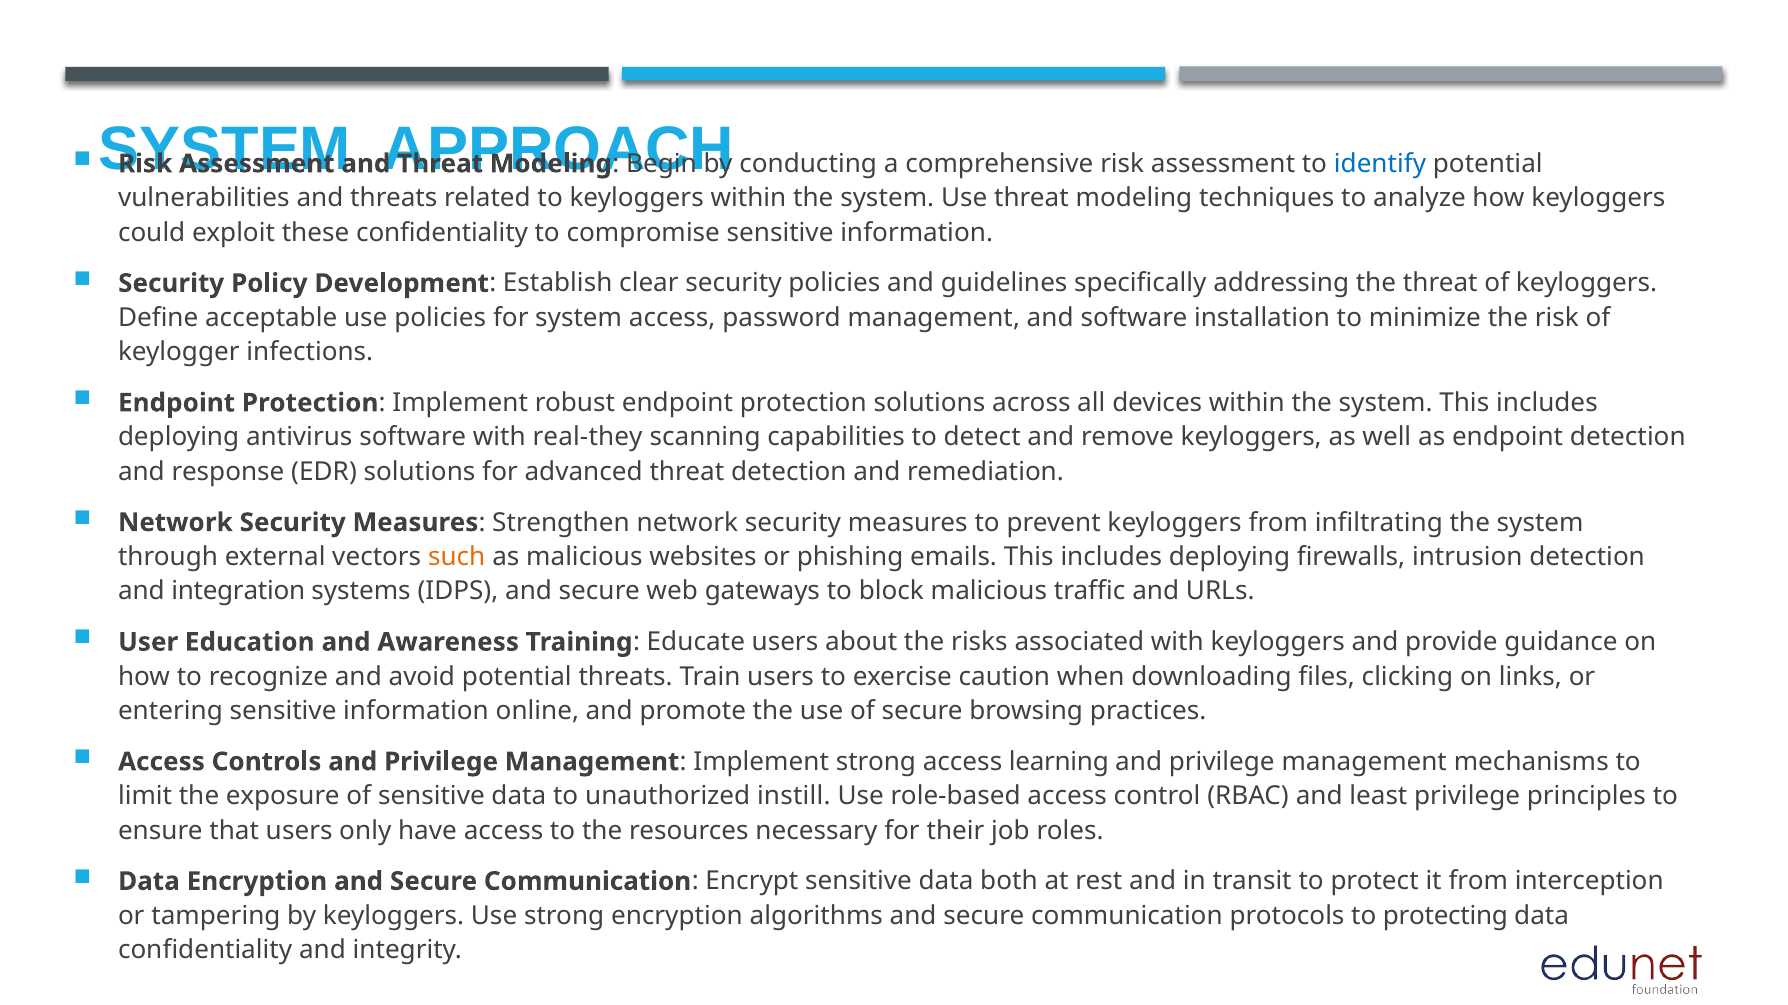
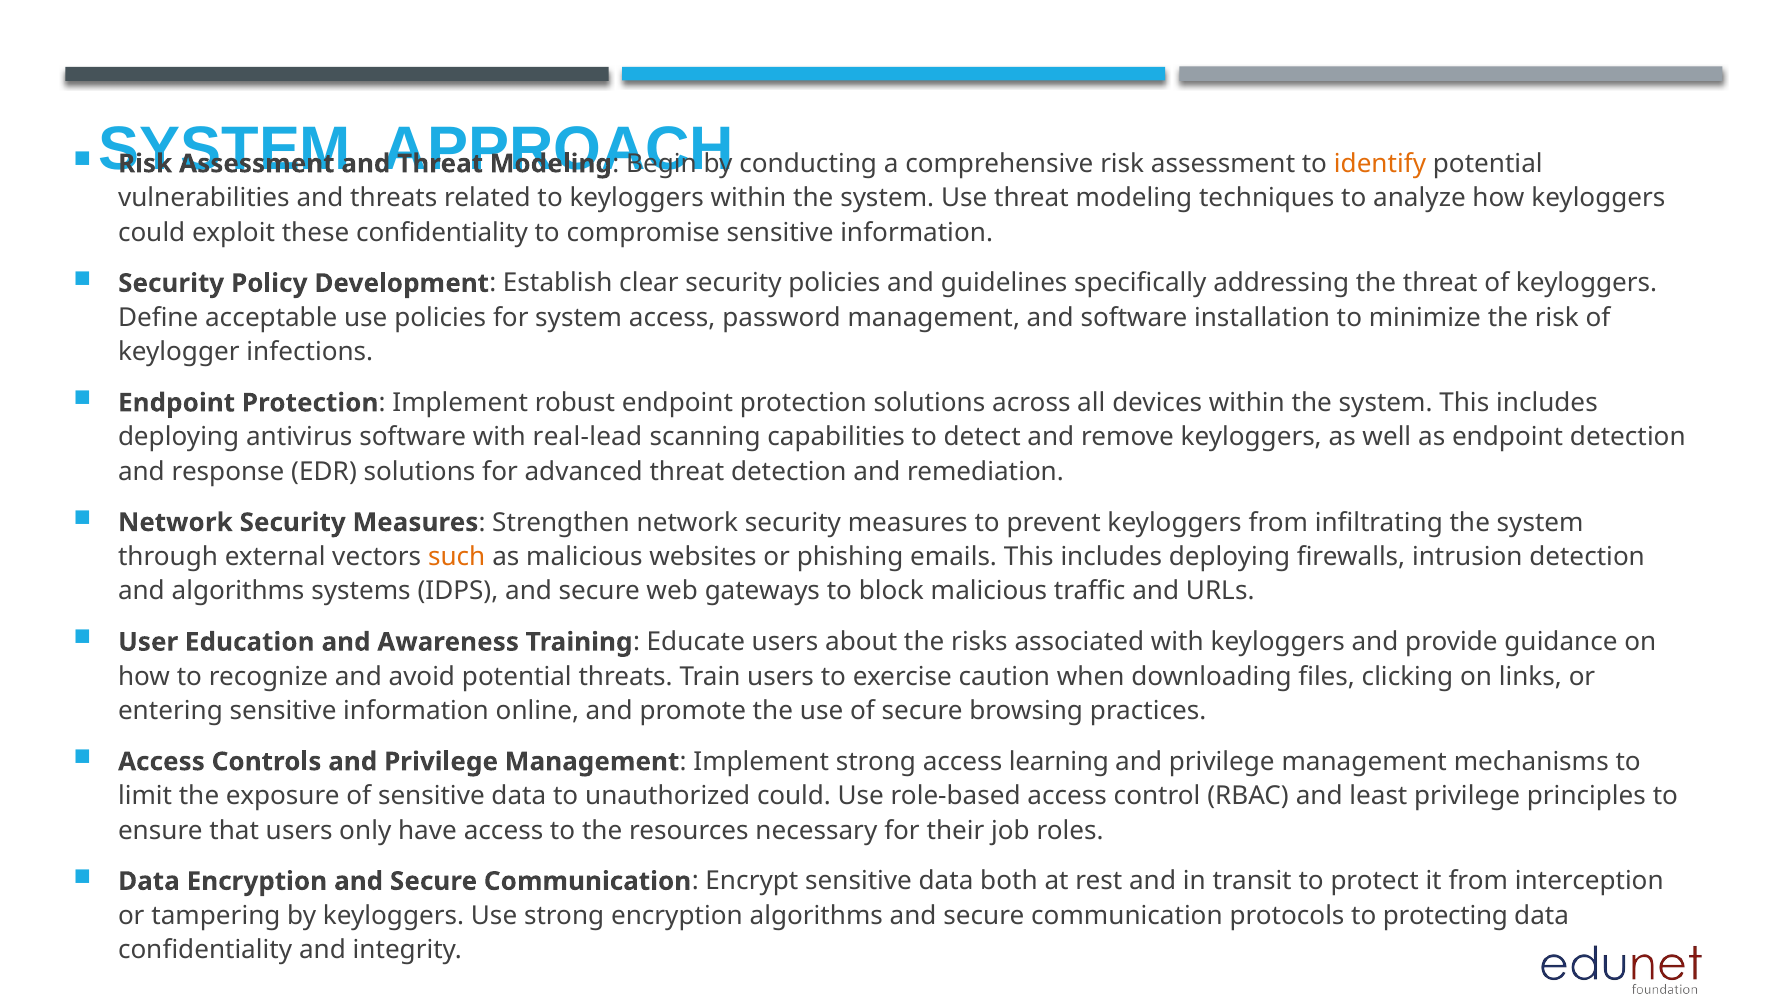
identify colour: blue -> orange
real-they: real-they -> real-lead
and integration: integration -> algorithms
unauthorized instill: instill -> could
